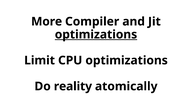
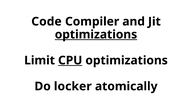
More: More -> Code
CPU underline: none -> present
reality: reality -> locker
